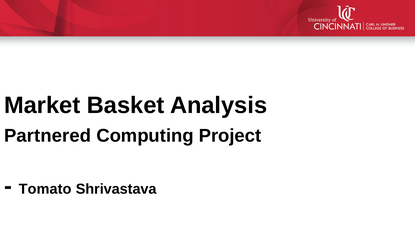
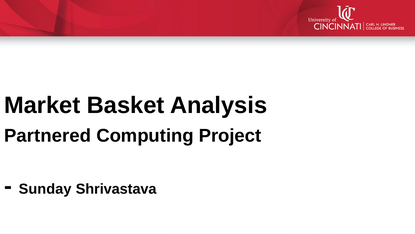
Tomato: Tomato -> Sunday
